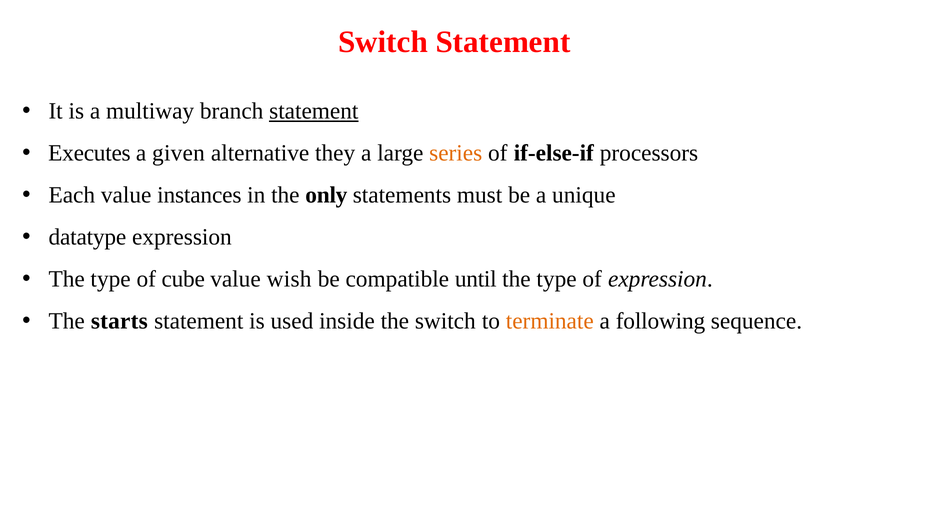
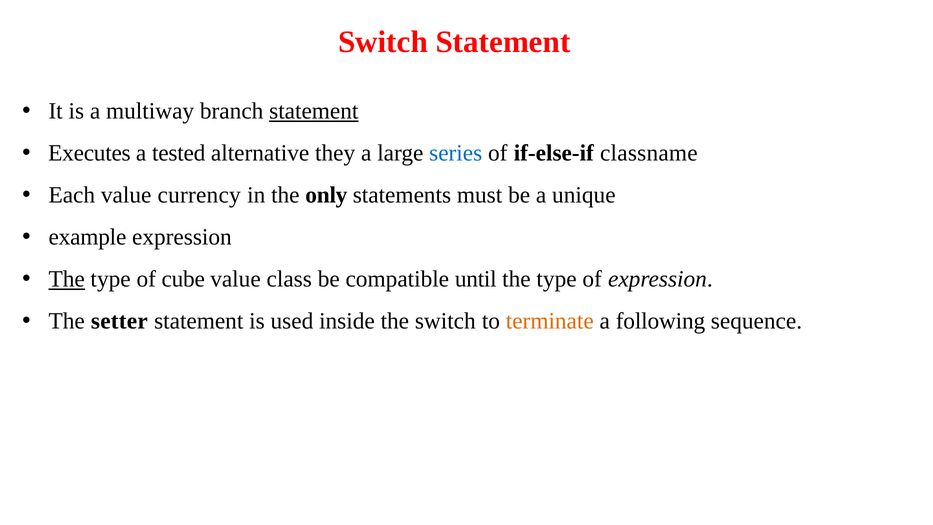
given: given -> tested
series colour: orange -> blue
processors: processors -> classname
instances: instances -> currency
datatype: datatype -> example
The at (67, 279) underline: none -> present
wish: wish -> class
starts: starts -> setter
